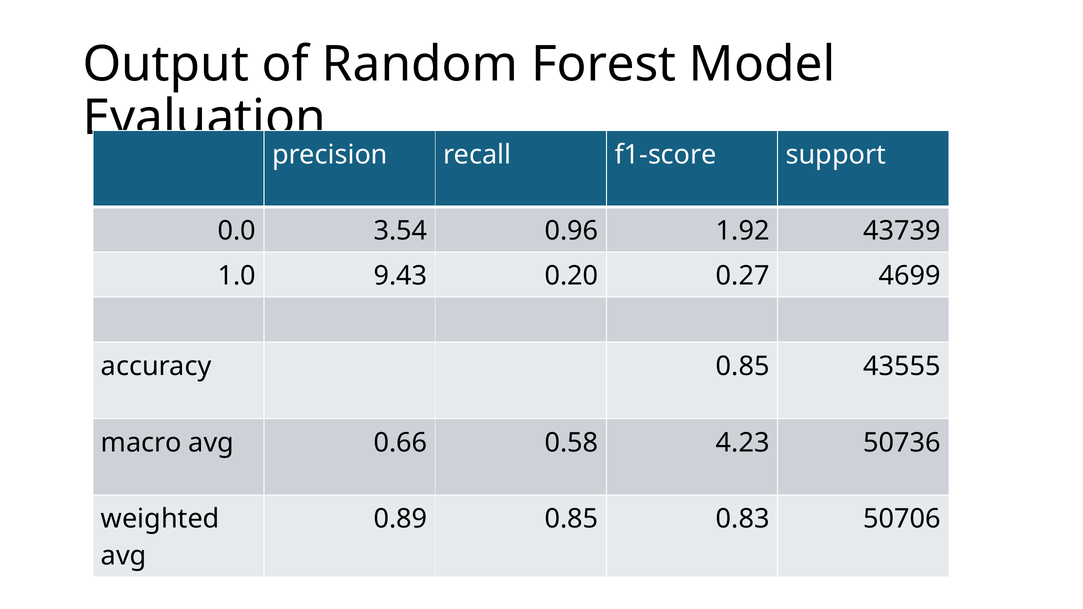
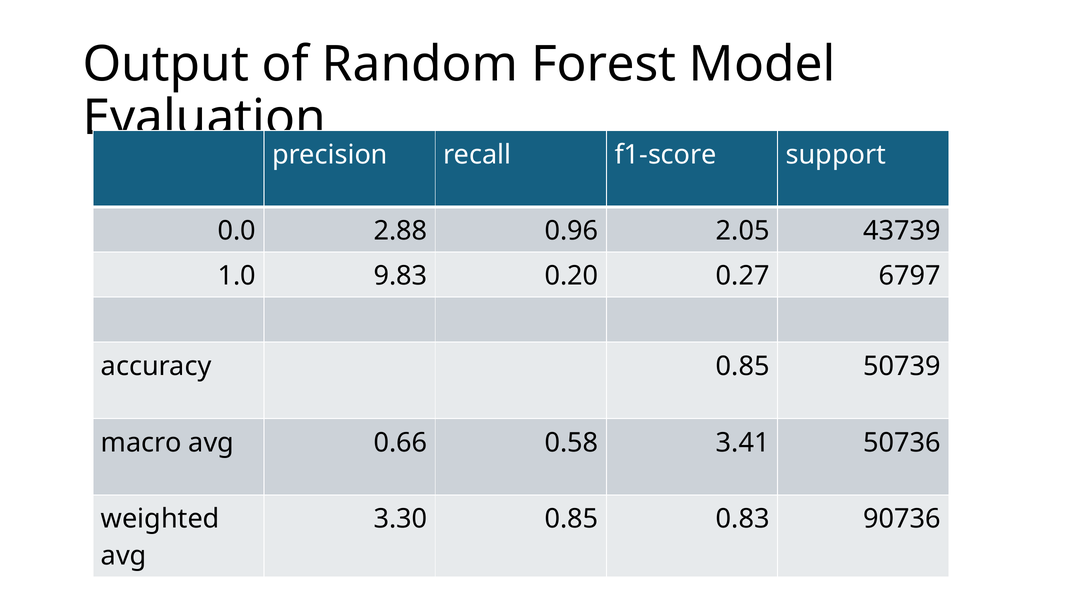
3.54: 3.54 -> 2.88
1.92: 1.92 -> 2.05
9.43: 9.43 -> 9.83
4699: 4699 -> 6797
43555: 43555 -> 50739
4.23: 4.23 -> 3.41
0.89: 0.89 -> 3.30
50706: 50706 -> 90736
